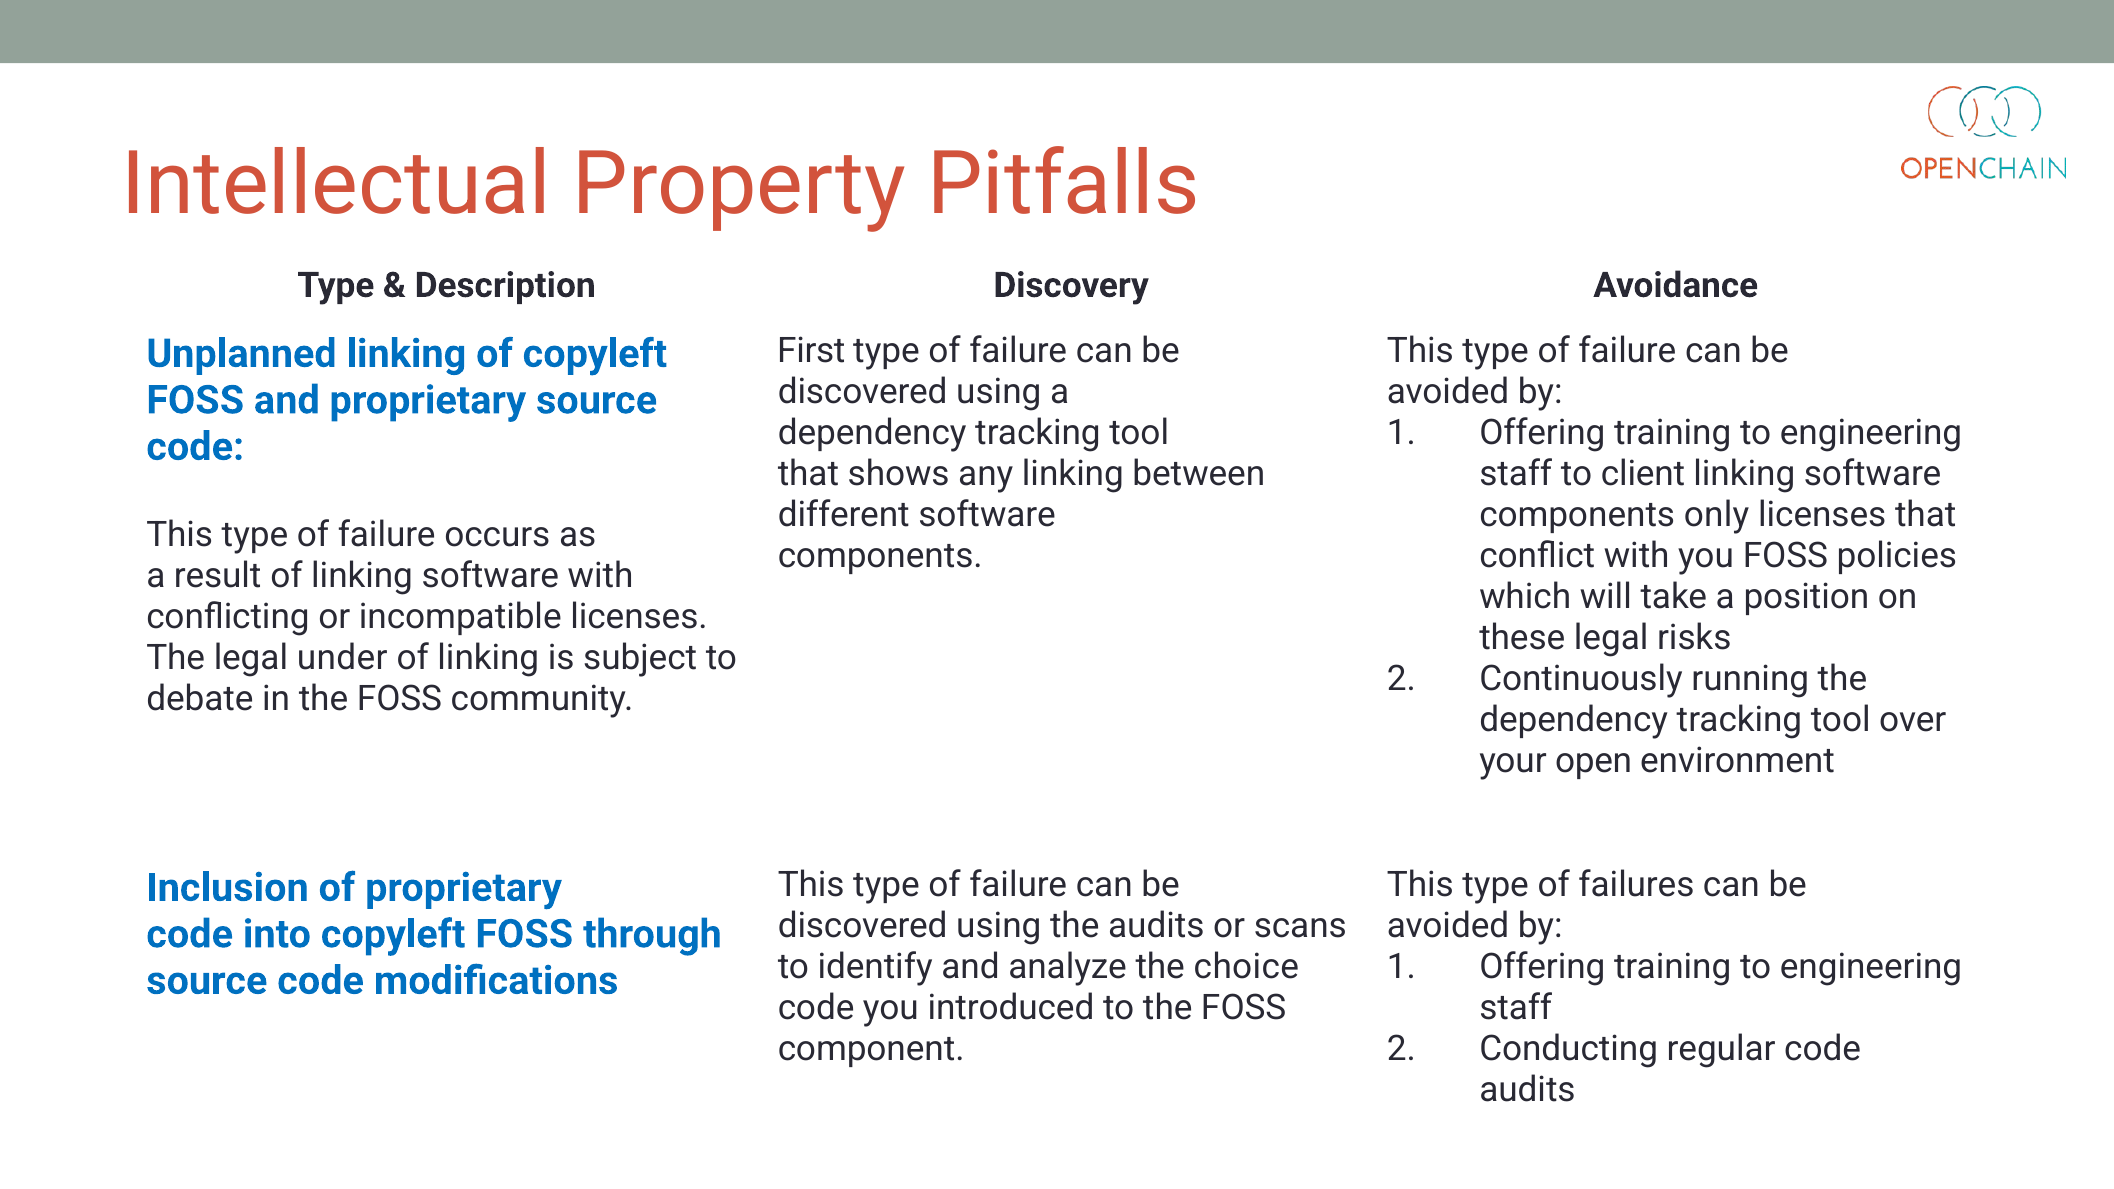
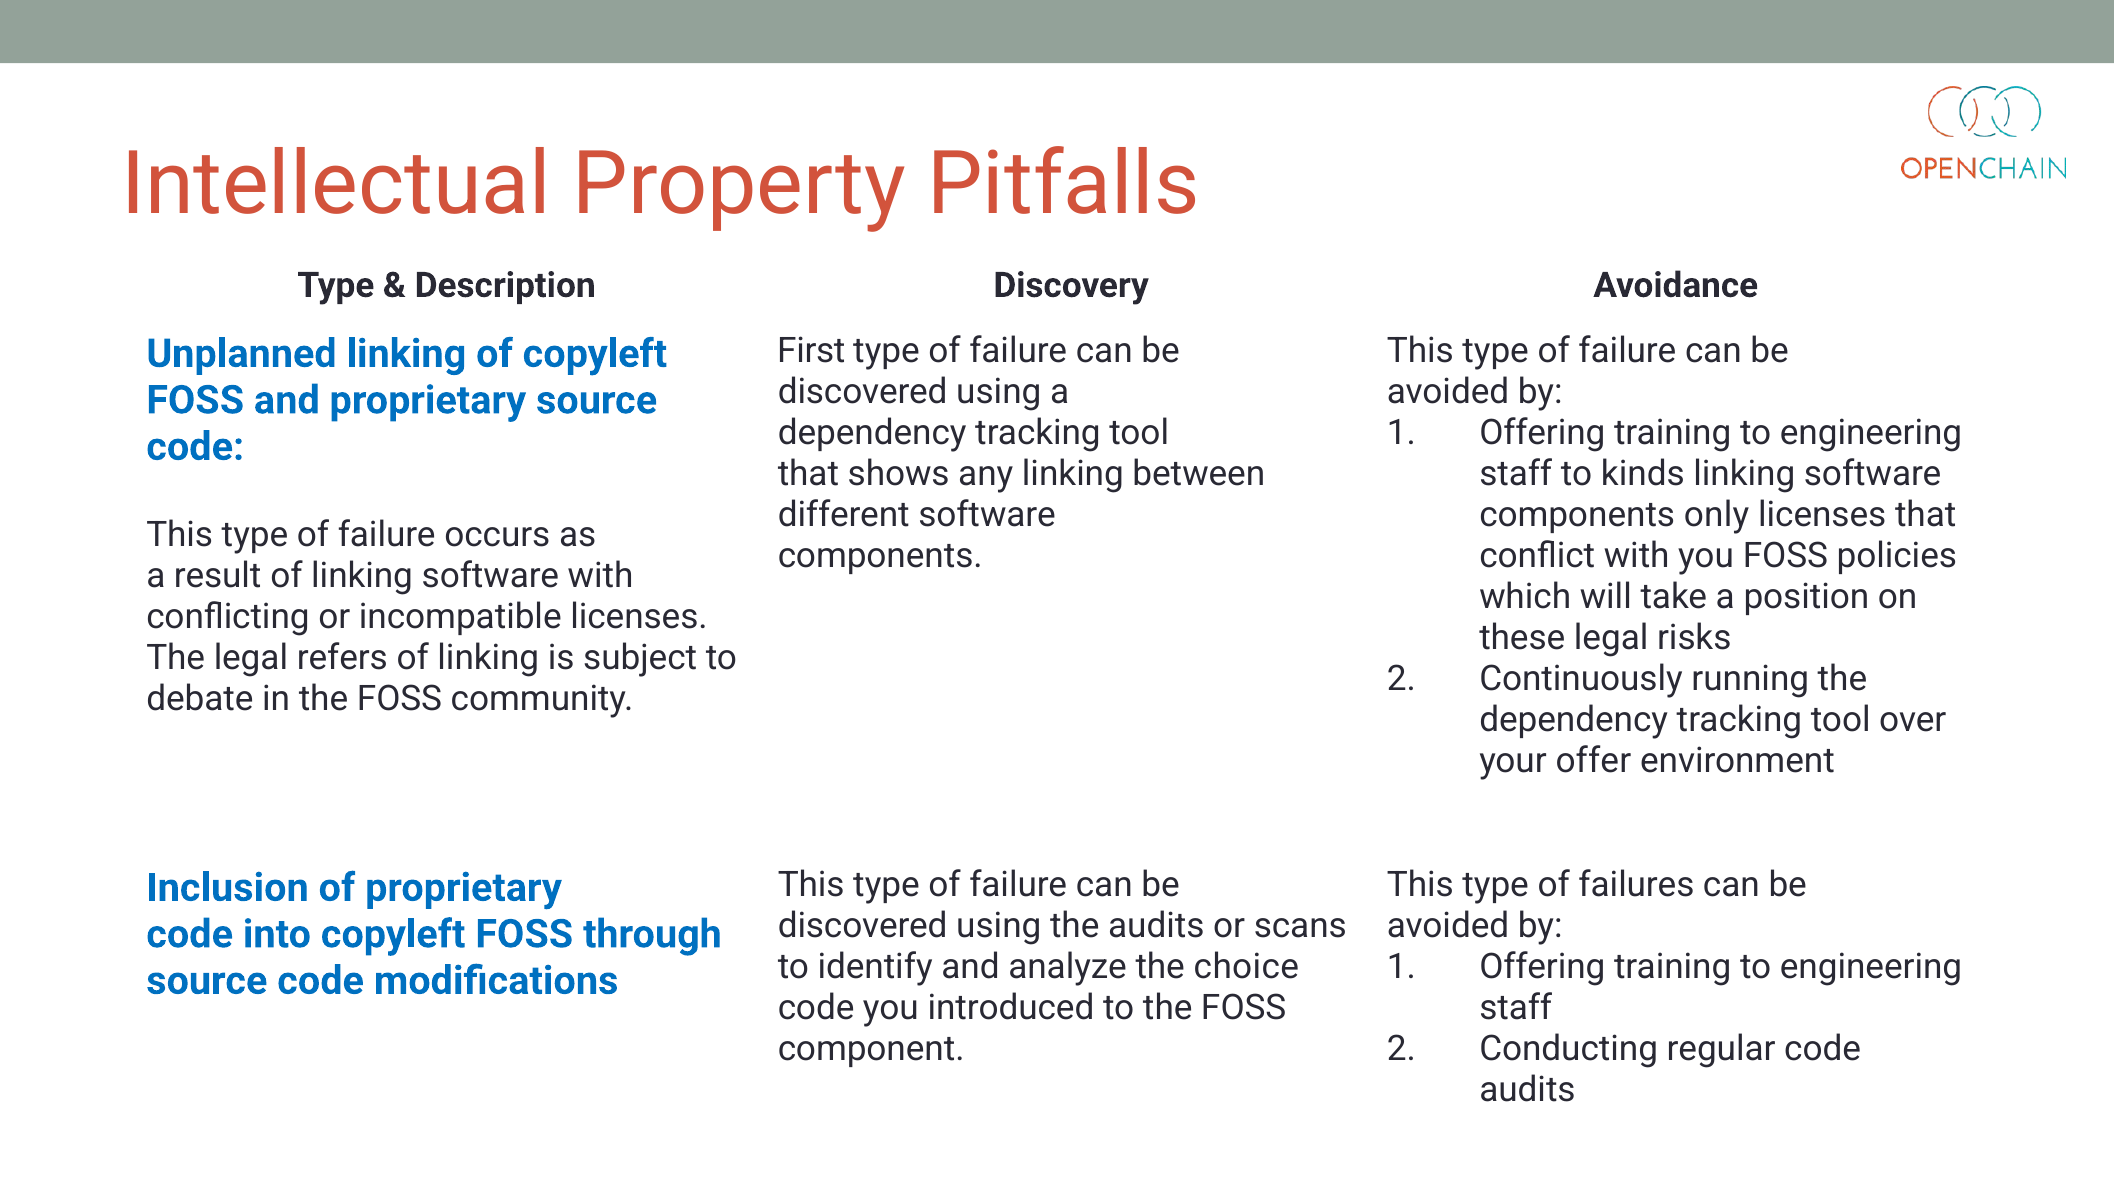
client: client -> kinds
under: under -> refers
open: open -> offer
